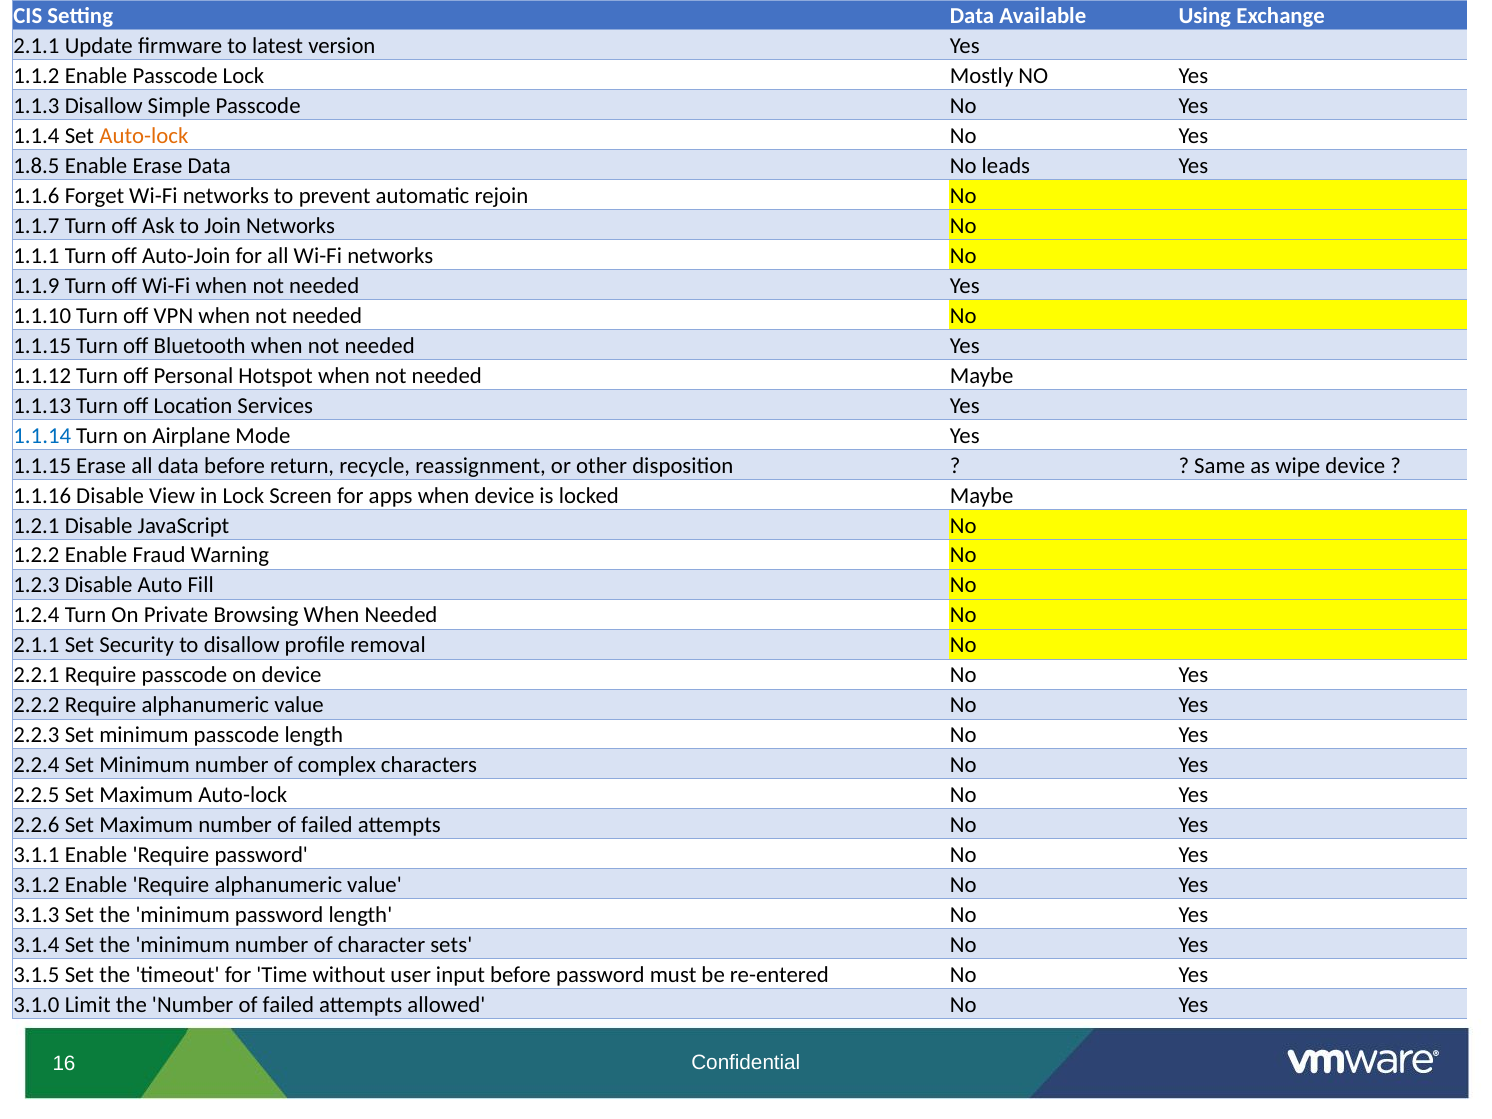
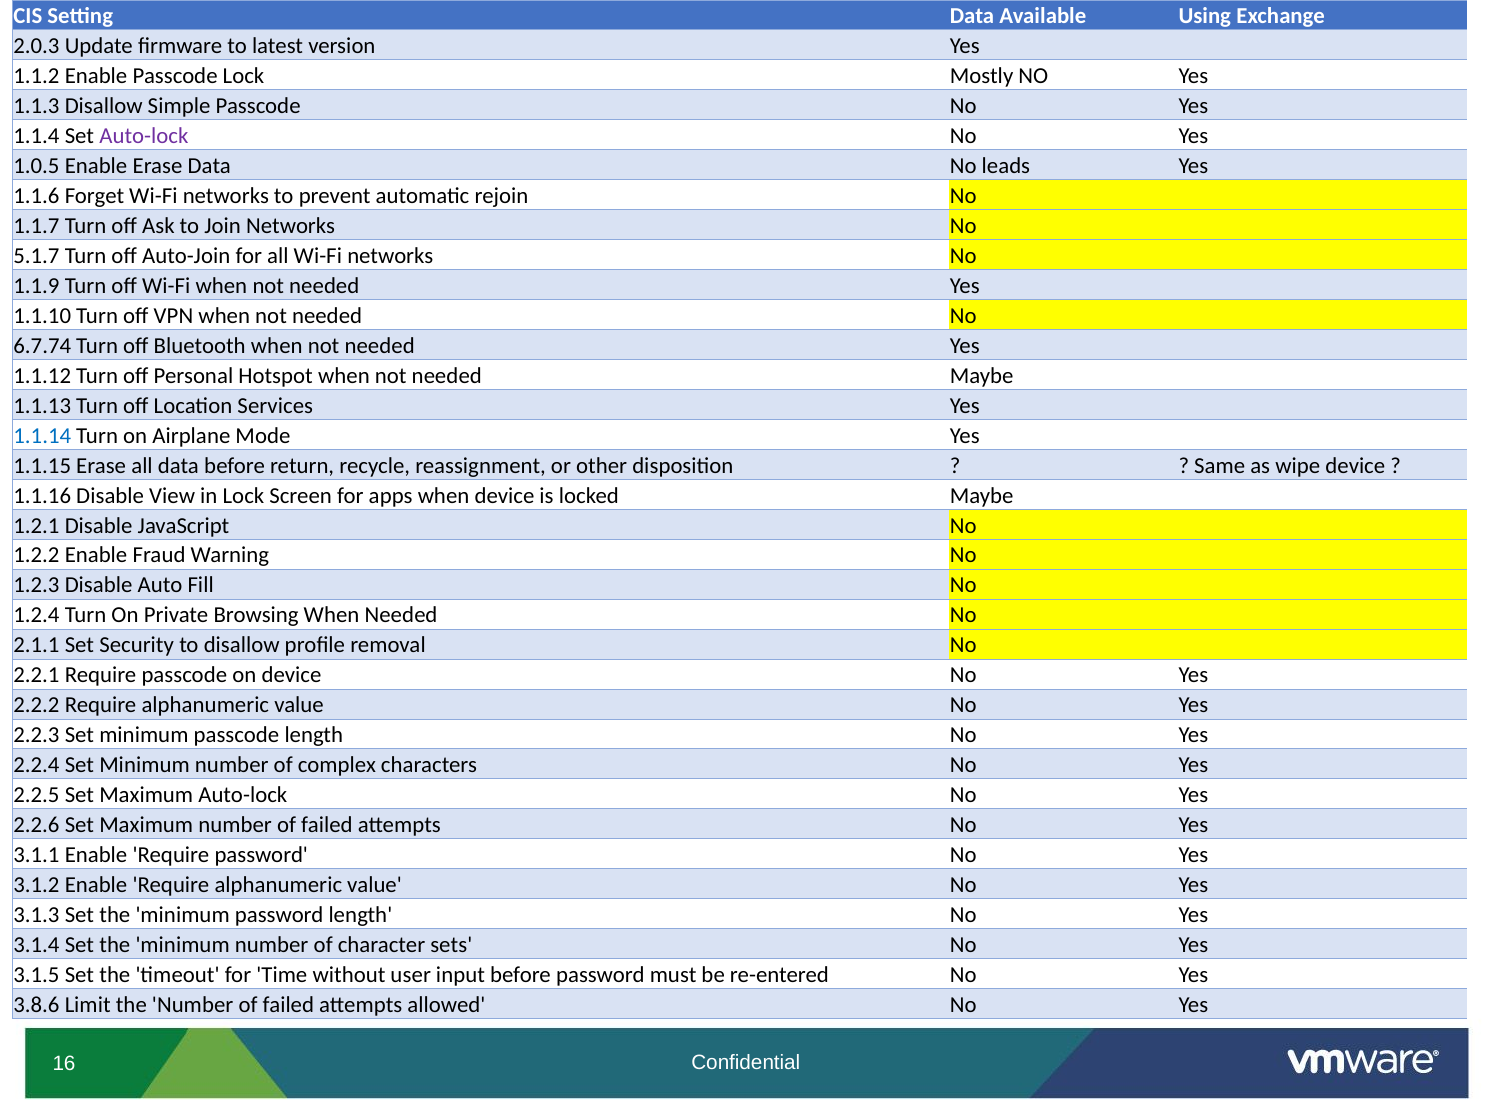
2.1.1 at (36, 46): 2.1.1 -> 2.0.3
Auto-lock at (144, 136) colour: orange -> purple
1.8.5: 1.8.5 -> 1.0.5
1.1.1: 1.1.1 -> 5.1.7
1.1.15 at (42, 346): 1.1.15 -> 6.7.74
3.1.0: 3.1.0 -> 3.8.6
